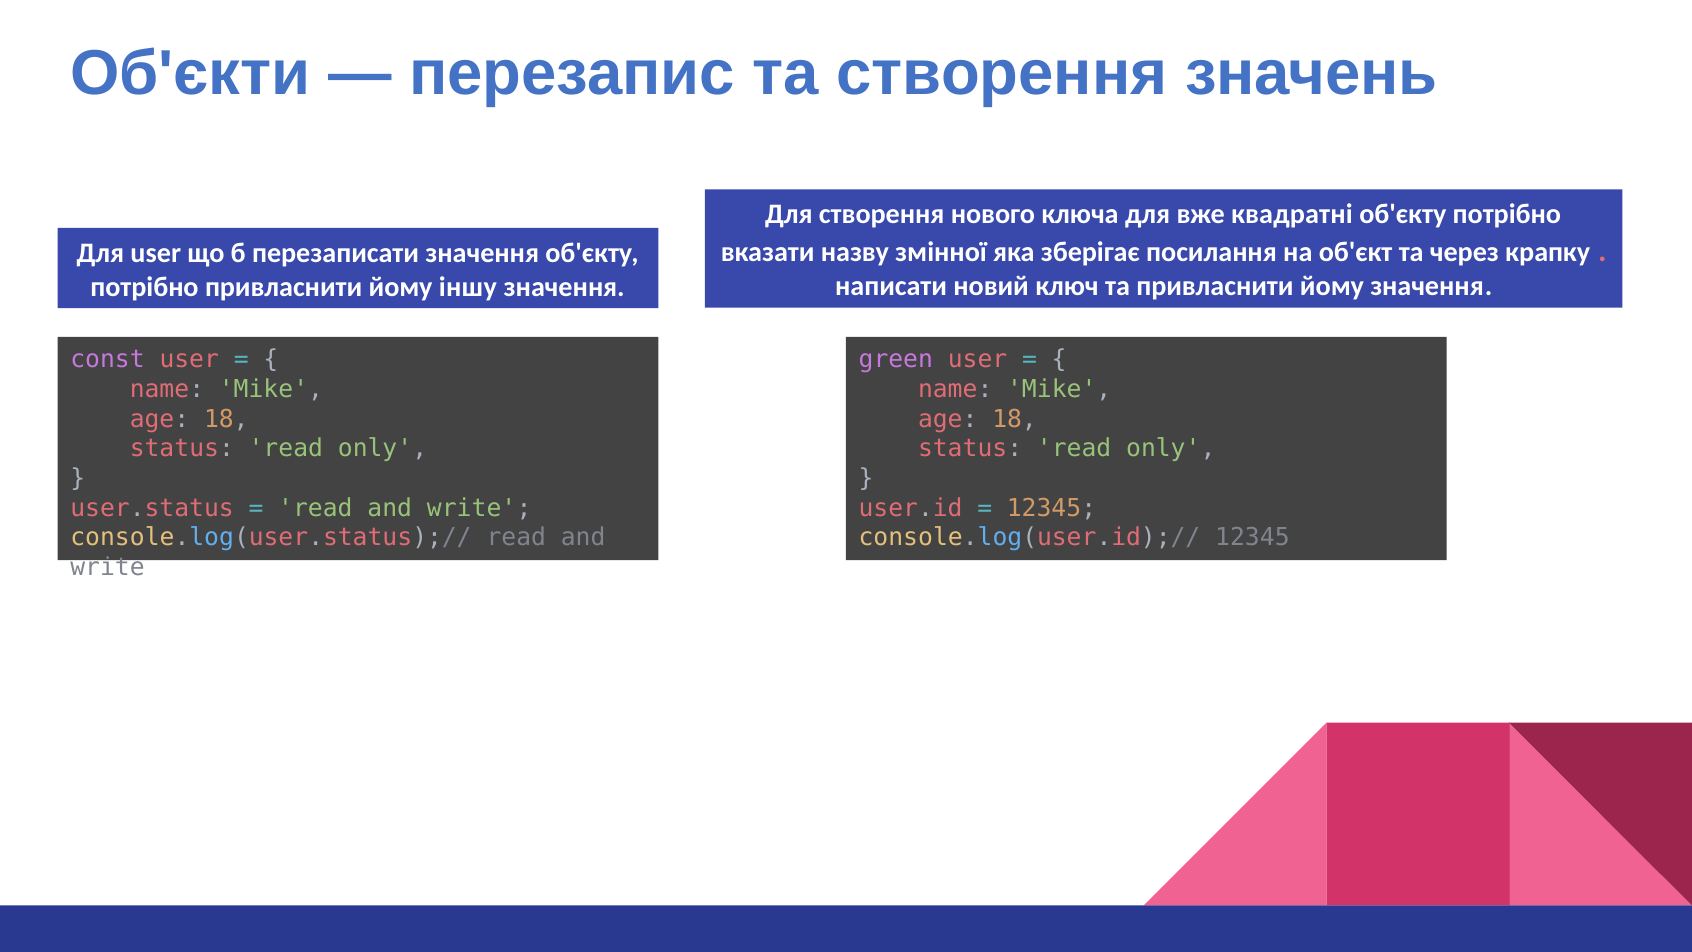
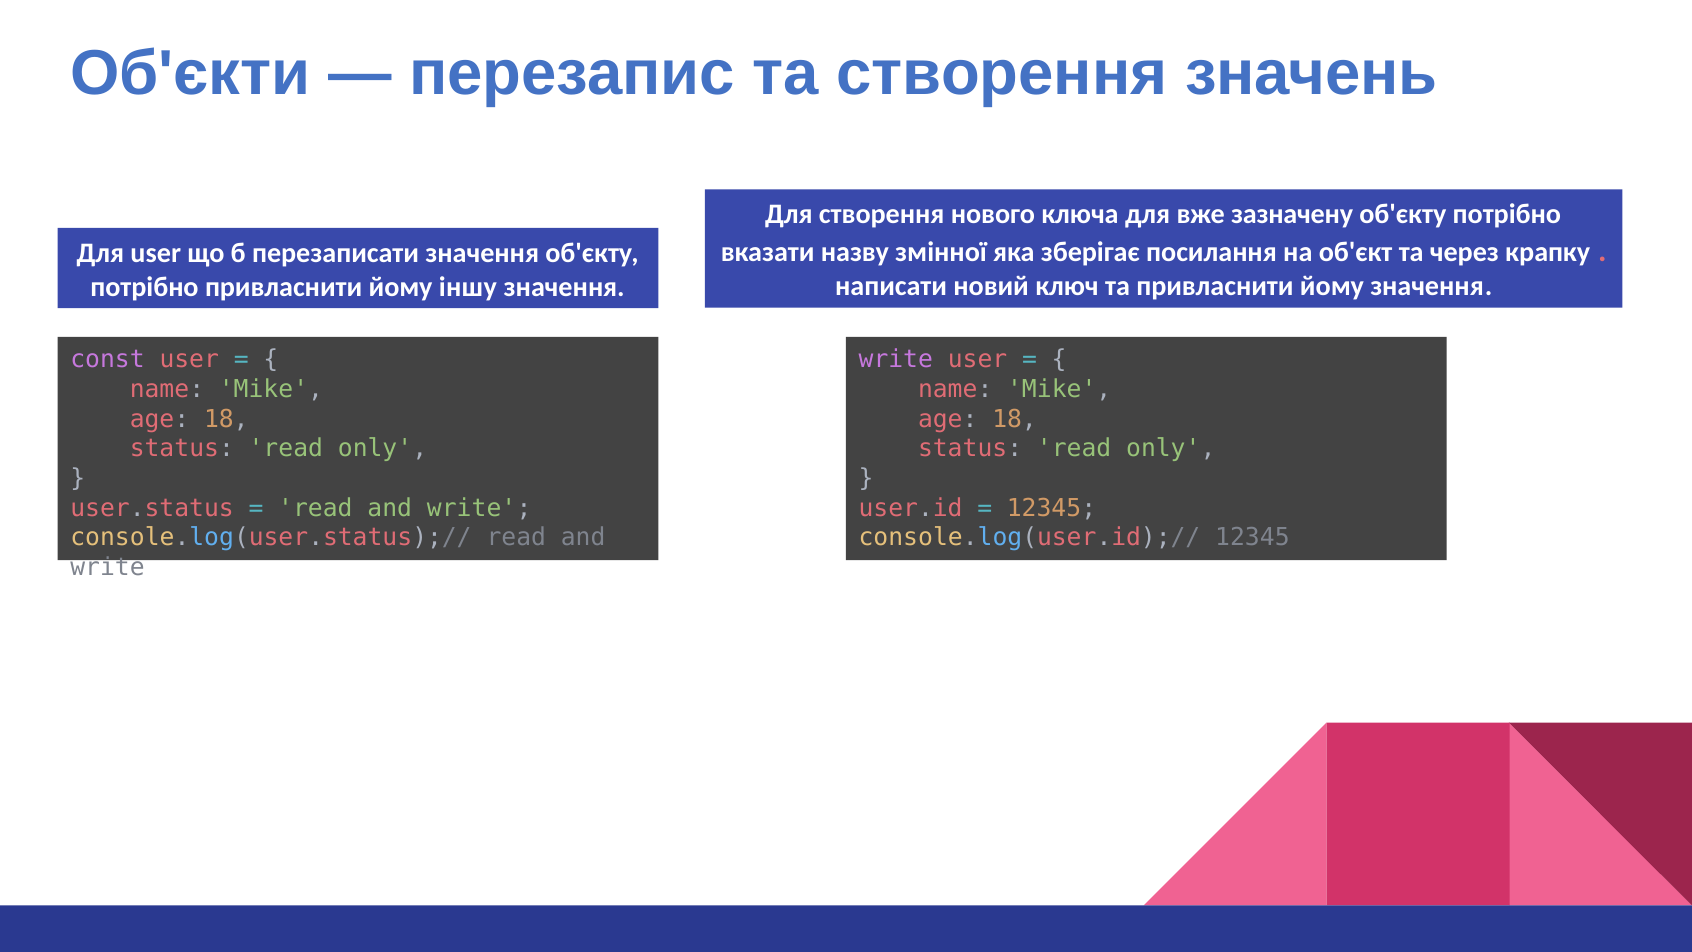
квадратні: квадратні -> зазначену
green at (896, 360): green -> write
